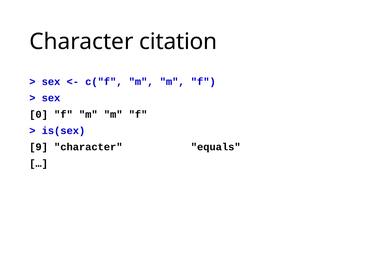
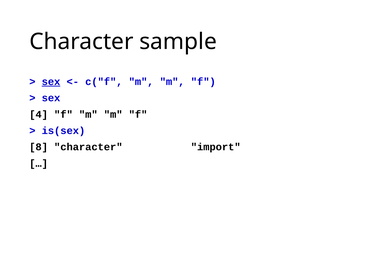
citation: citation -> sample
sex at (51, 82) underline: none -> present
0: 0 -> 4
9: 9 -> 8
equals: equals -> import
